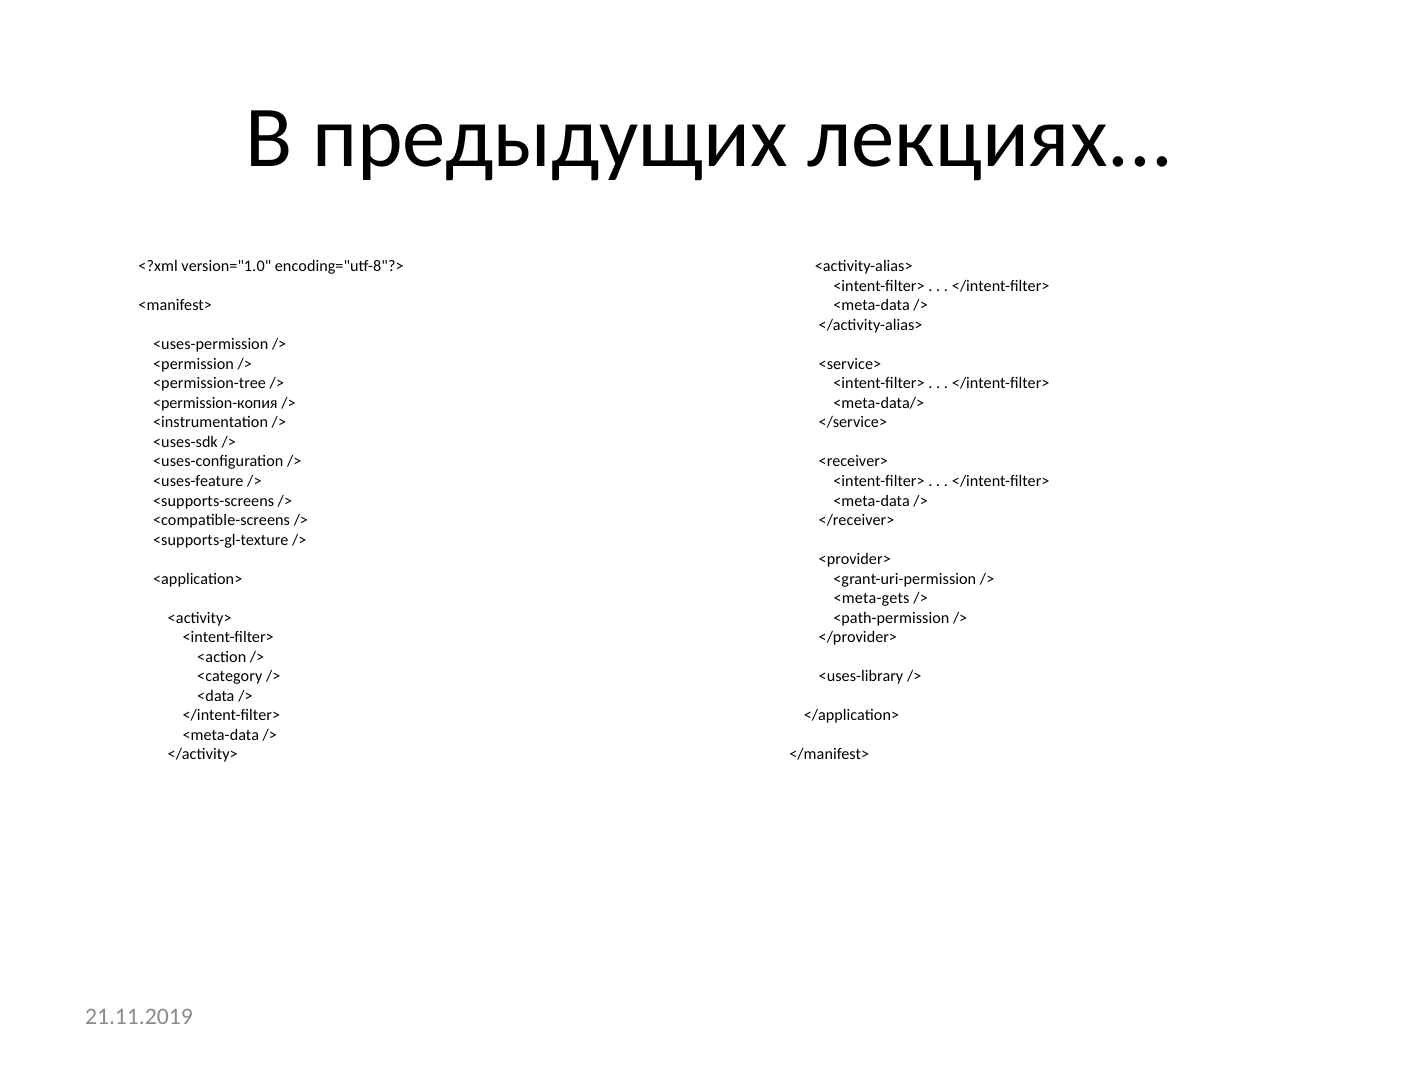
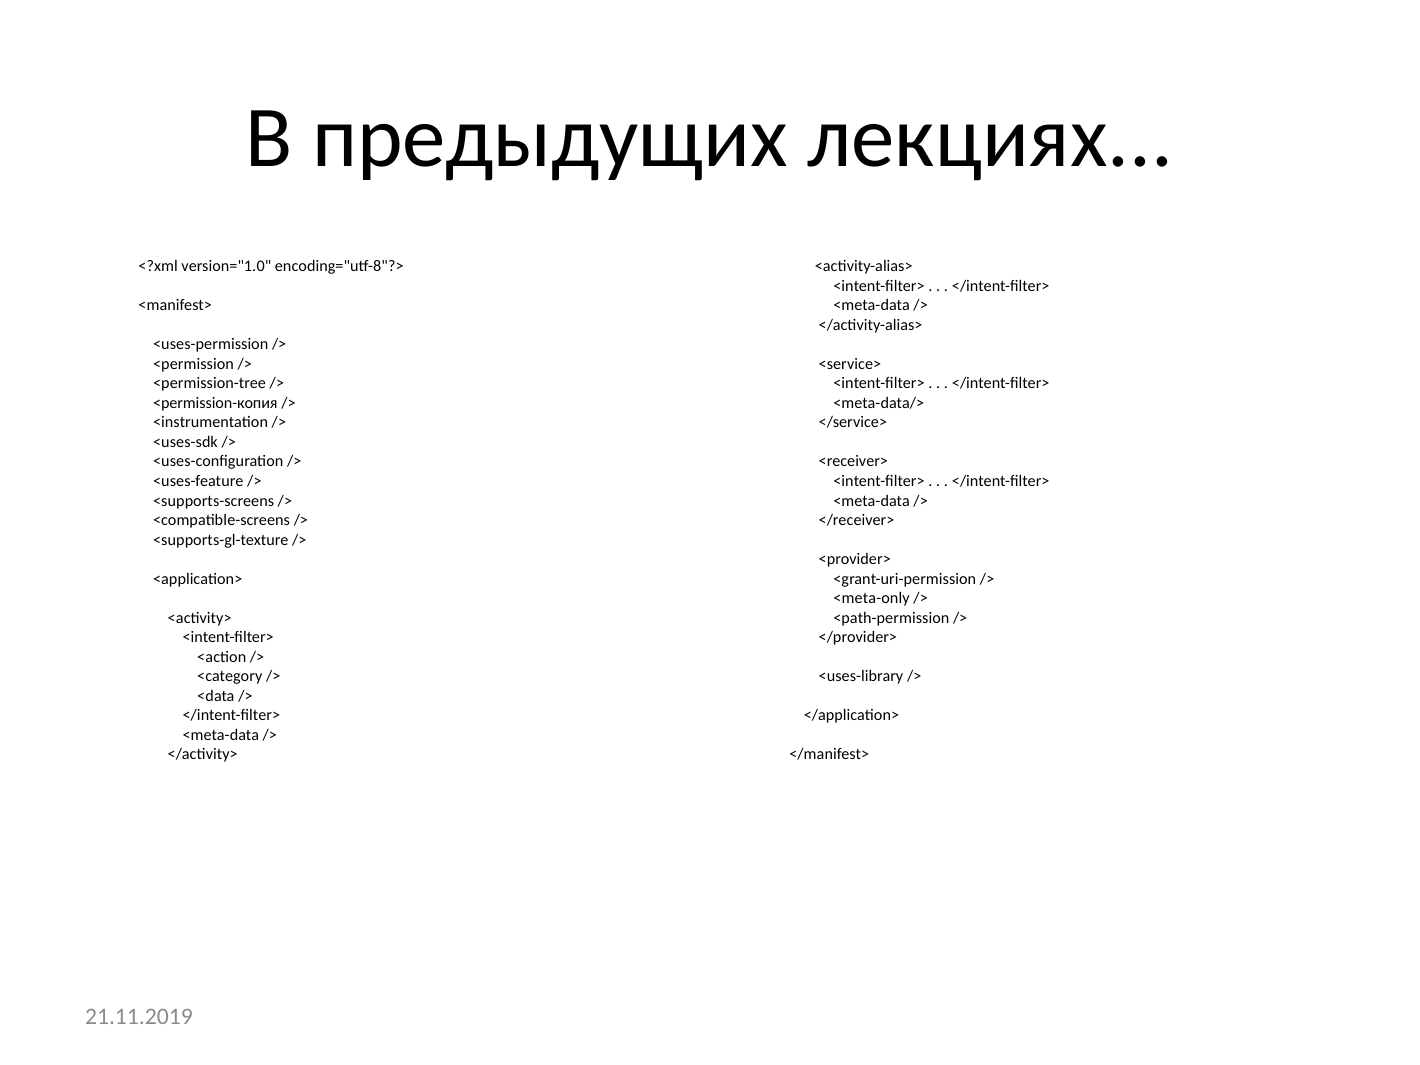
<meta-gets: <meta-gets -> <meta-only
